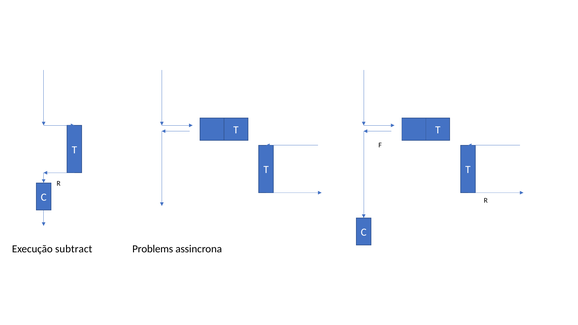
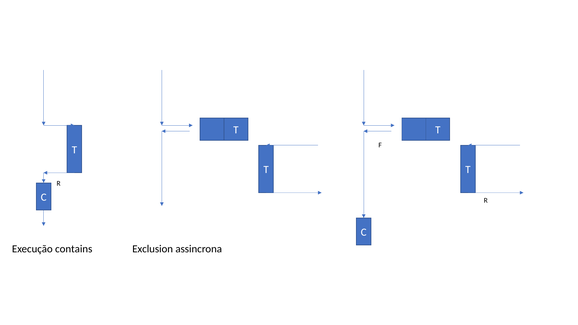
subtract: subtract -> contains
Problems: Problems -> Exclusion
